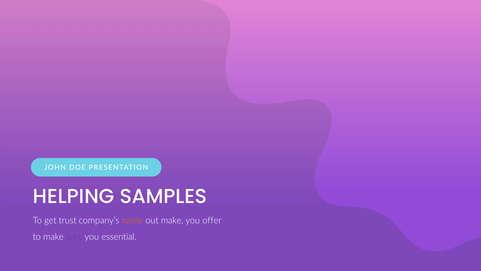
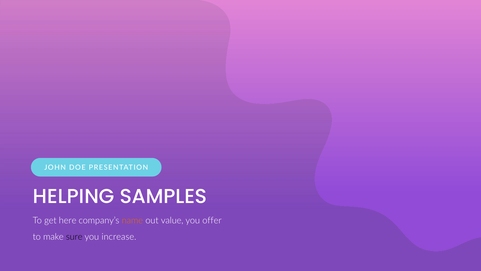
trust: trust -> here
out make: make -> value
sure colour: purple -> black
essential: essential -> increase
